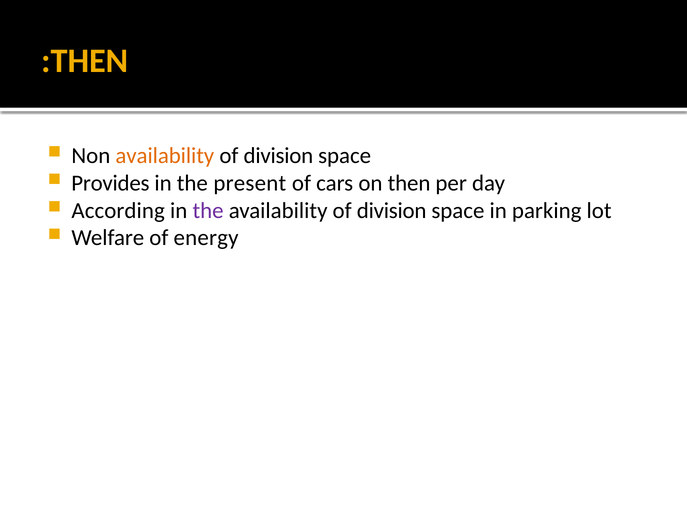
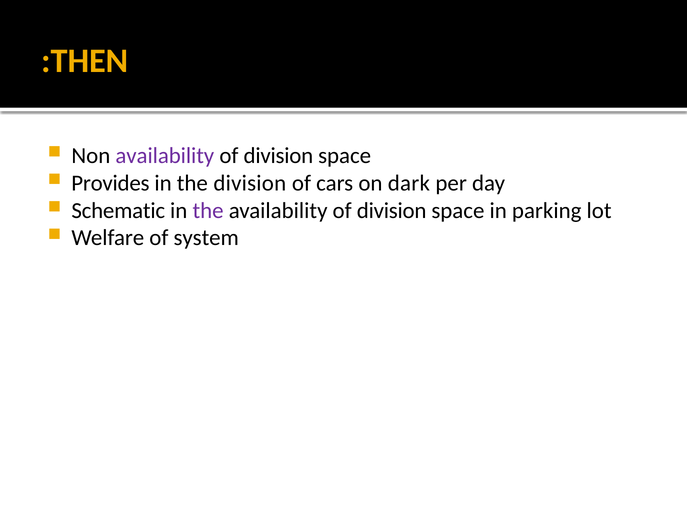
availability at (165, 156) colour: orange -> purple
the present: present -> division
on then: then -> dark
According: According -> Schematic
energy: energy -> system
